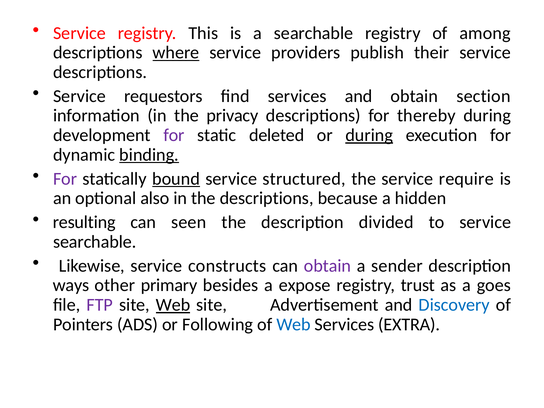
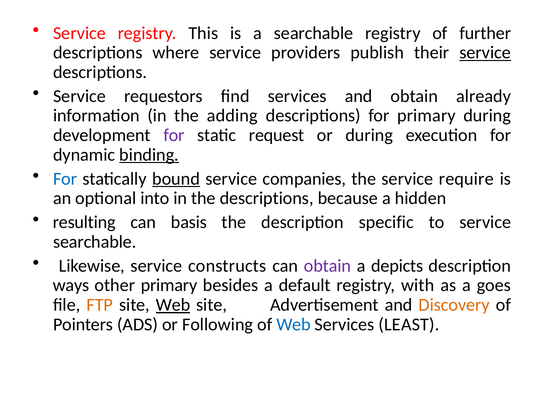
among: among -> further
where underline: present -> none
service at (485, 53) underline: none -> present
section: section -> already
privacy: privacy -> adding
for thereby: thereby -> primary
deleted: deleted -> request
during at (369, 135) underline: present -> none
For at (65, 179) colour: purple -> blue
structured: structured -> companies
also: also -> into
seen: seen -> basis
divided: divided -> specific
sender: sender -> depicts
expose: expose -> default
trust: trust -> with
FTP colour: purple -> orange
Discovery colour: blue -> orange
EXTRA: EXTRA -> LEAST
